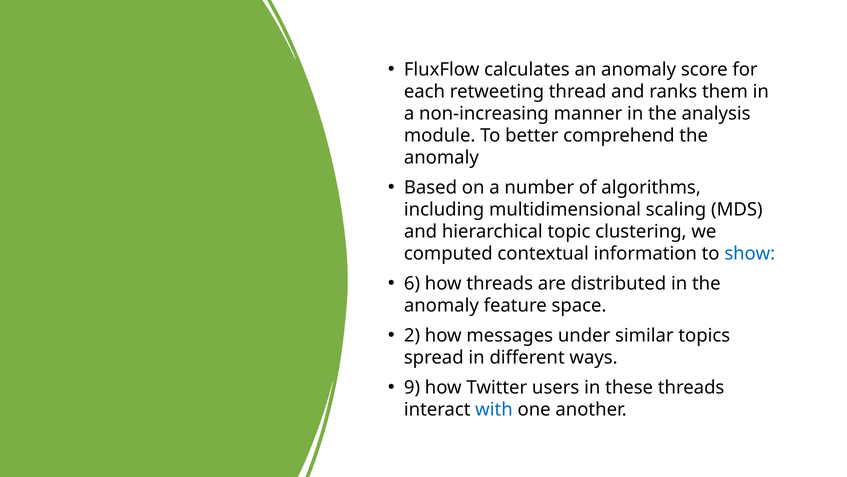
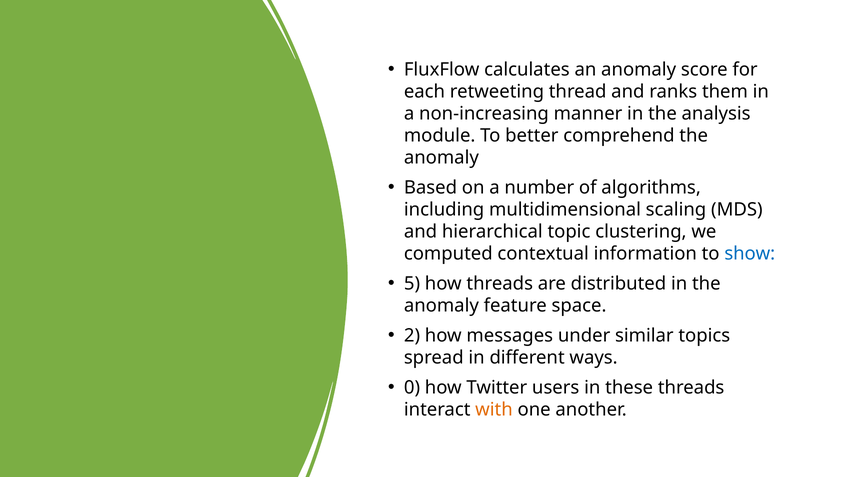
6: 6 -> 5
9: 9 -> 0
with colour: blue -> orange
